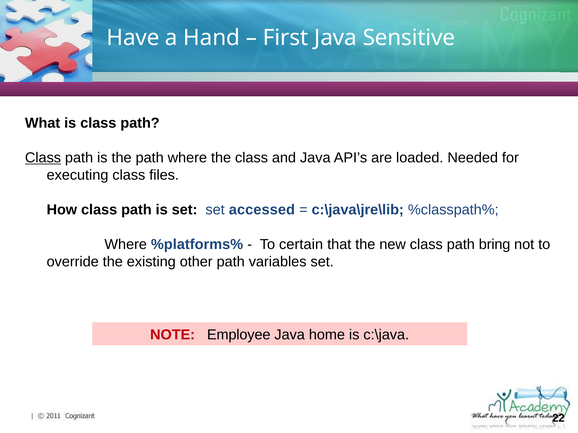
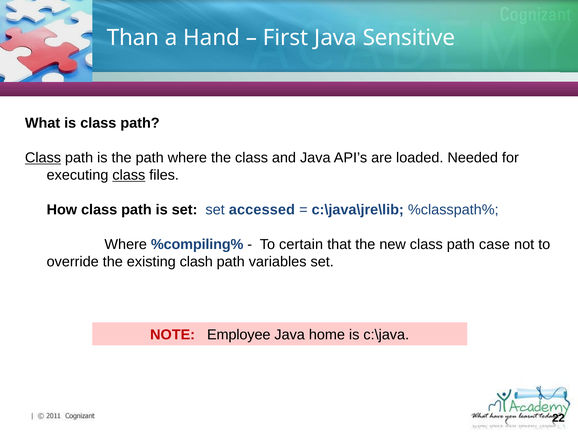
Have: Have -> Than
class at (129, 175) underline: none -> present
%platforms%: %platforms% -> %compiling%
bring: bring -> case
other: other -> clash
